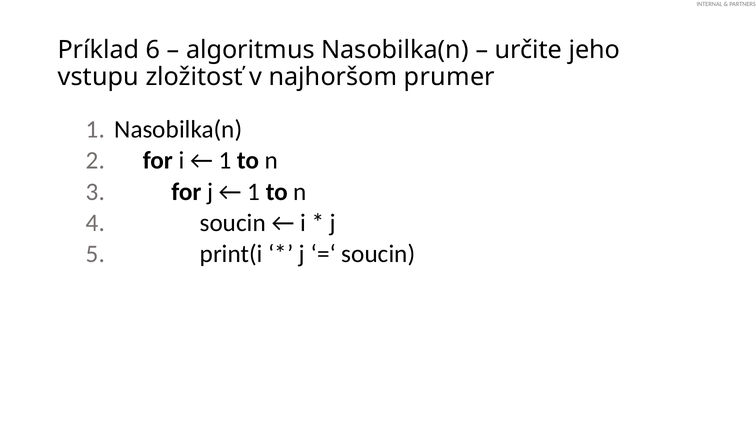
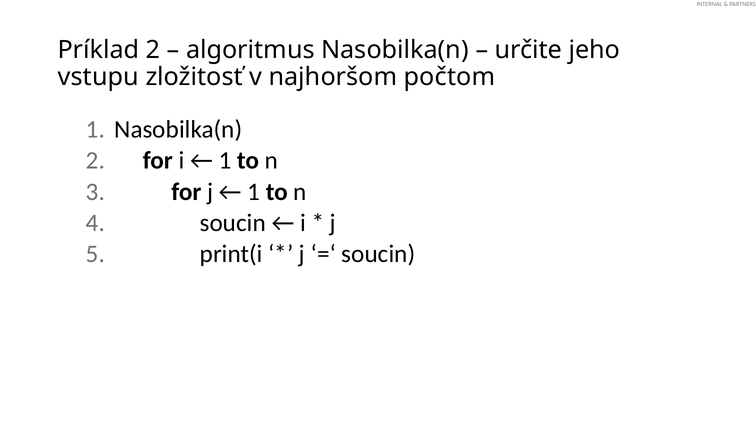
Príklad 6: 6 -> 2
prumer: prumer -> počtom
